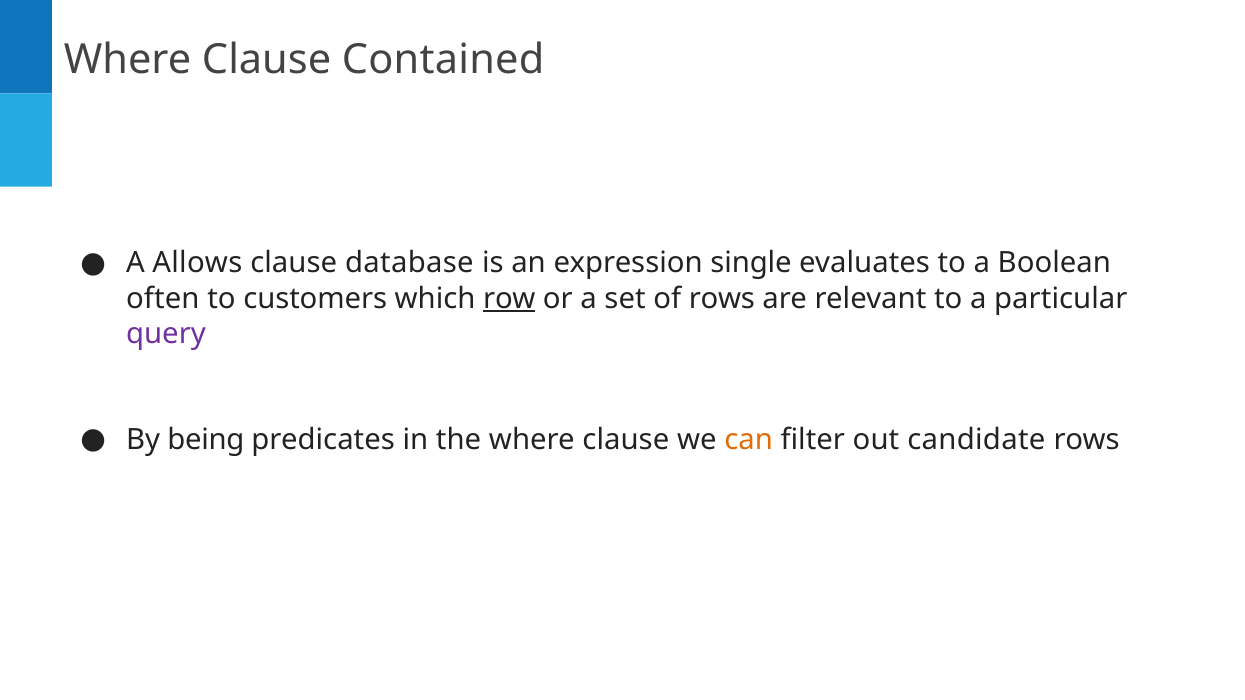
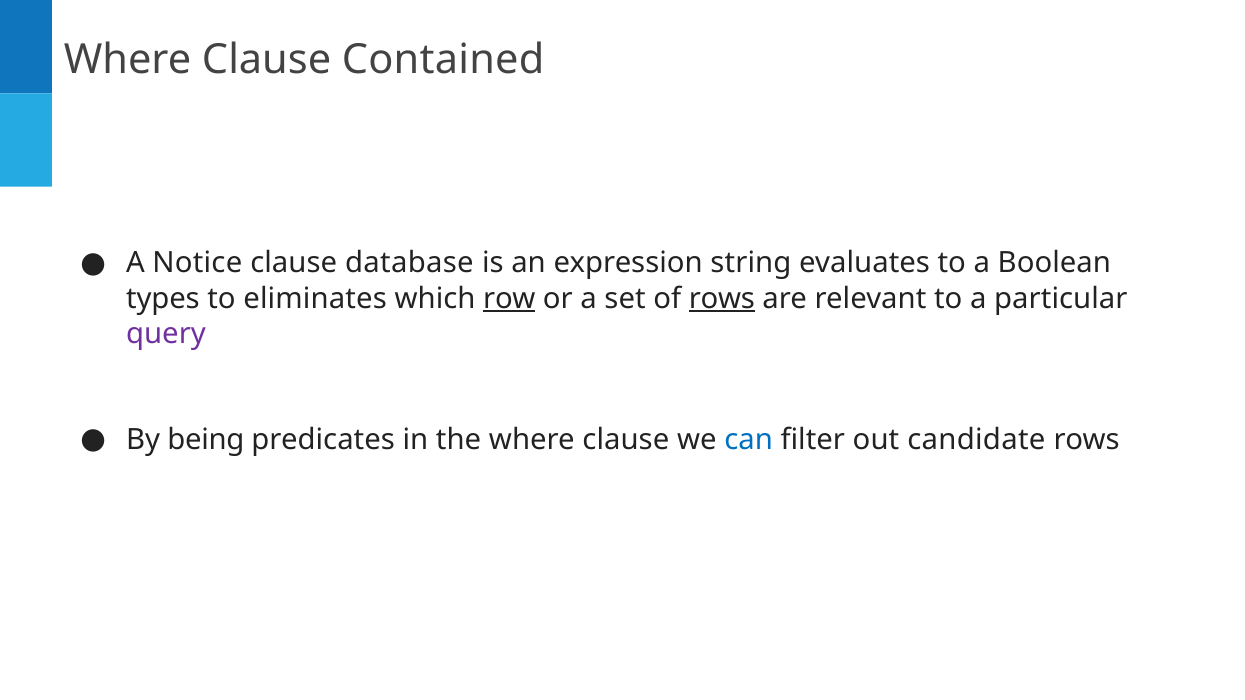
Allows: Allows -> Notice
single: single -> string
often: often -> types
customers: customers -> eliminates
rows at (722, 299) underline: none -> present
can colour: orange -> blue
